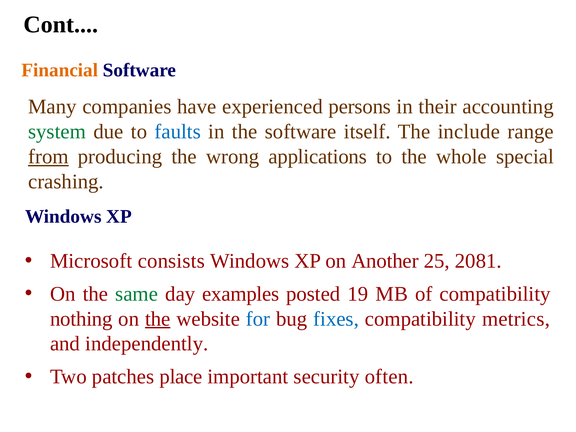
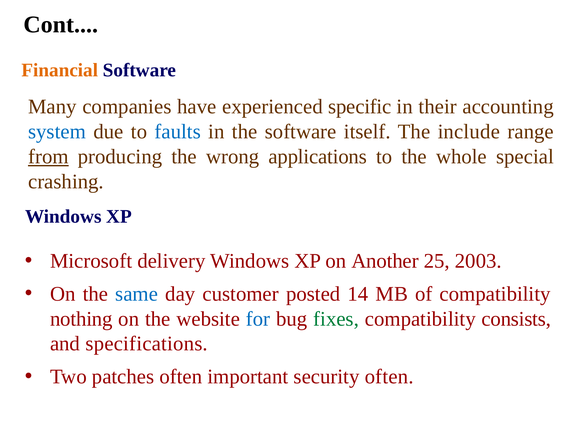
persons: persons -> specific
system colour: green -> blue
consists: consists -> delivery
2081: 2081 -> 2003
same colour: green -> blue
examples: examples -> customer
19: 19 -> 14
the at (158, 319) underline: present -> none
fixes colour: blue -> green
metrics: metrics -> consists
independently: independently -> specifications
patches place: place -> often
